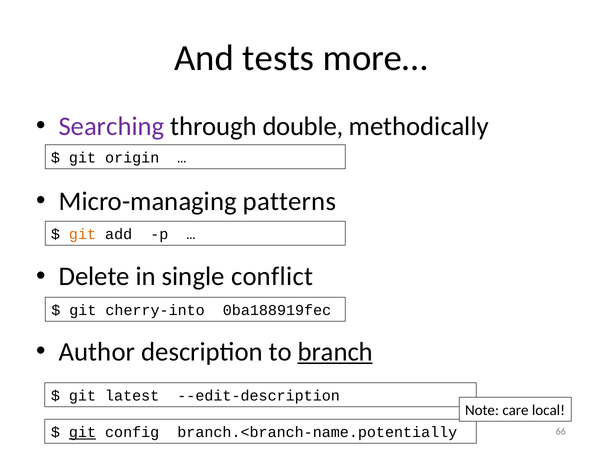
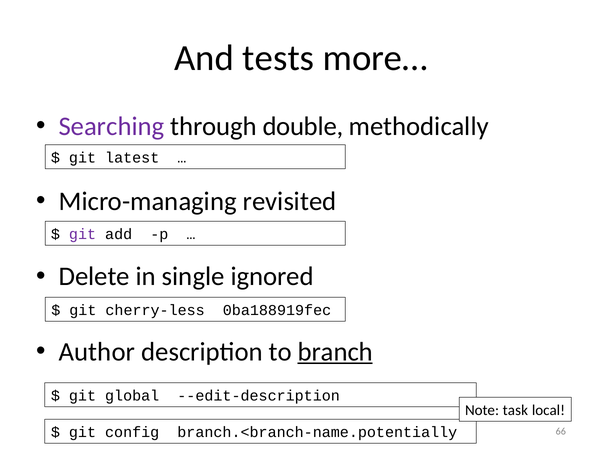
origin: origin -> latest
patterns: patterns -> revisited
git at (83, 234) colour: orange -> purple
conflict: conflict -> ignored
cherry-into: cherry-into -> cherry-less
latest: latest -> global
care: care -> task
git at (83, 432) underline: present -> none
